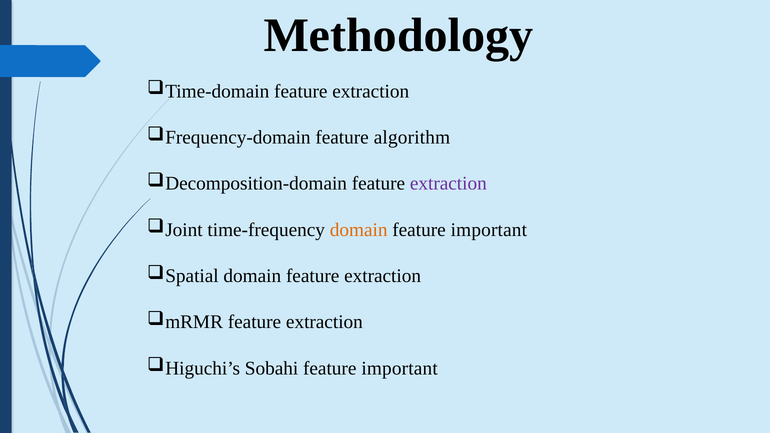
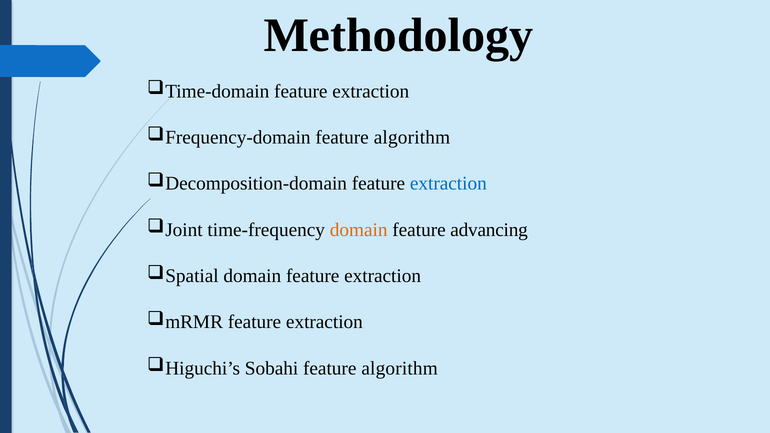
extraction at (448, 184) colour: purple -> blue
important at (489, 230): important -> advancing
important at (400, 368): important -> algorithm
